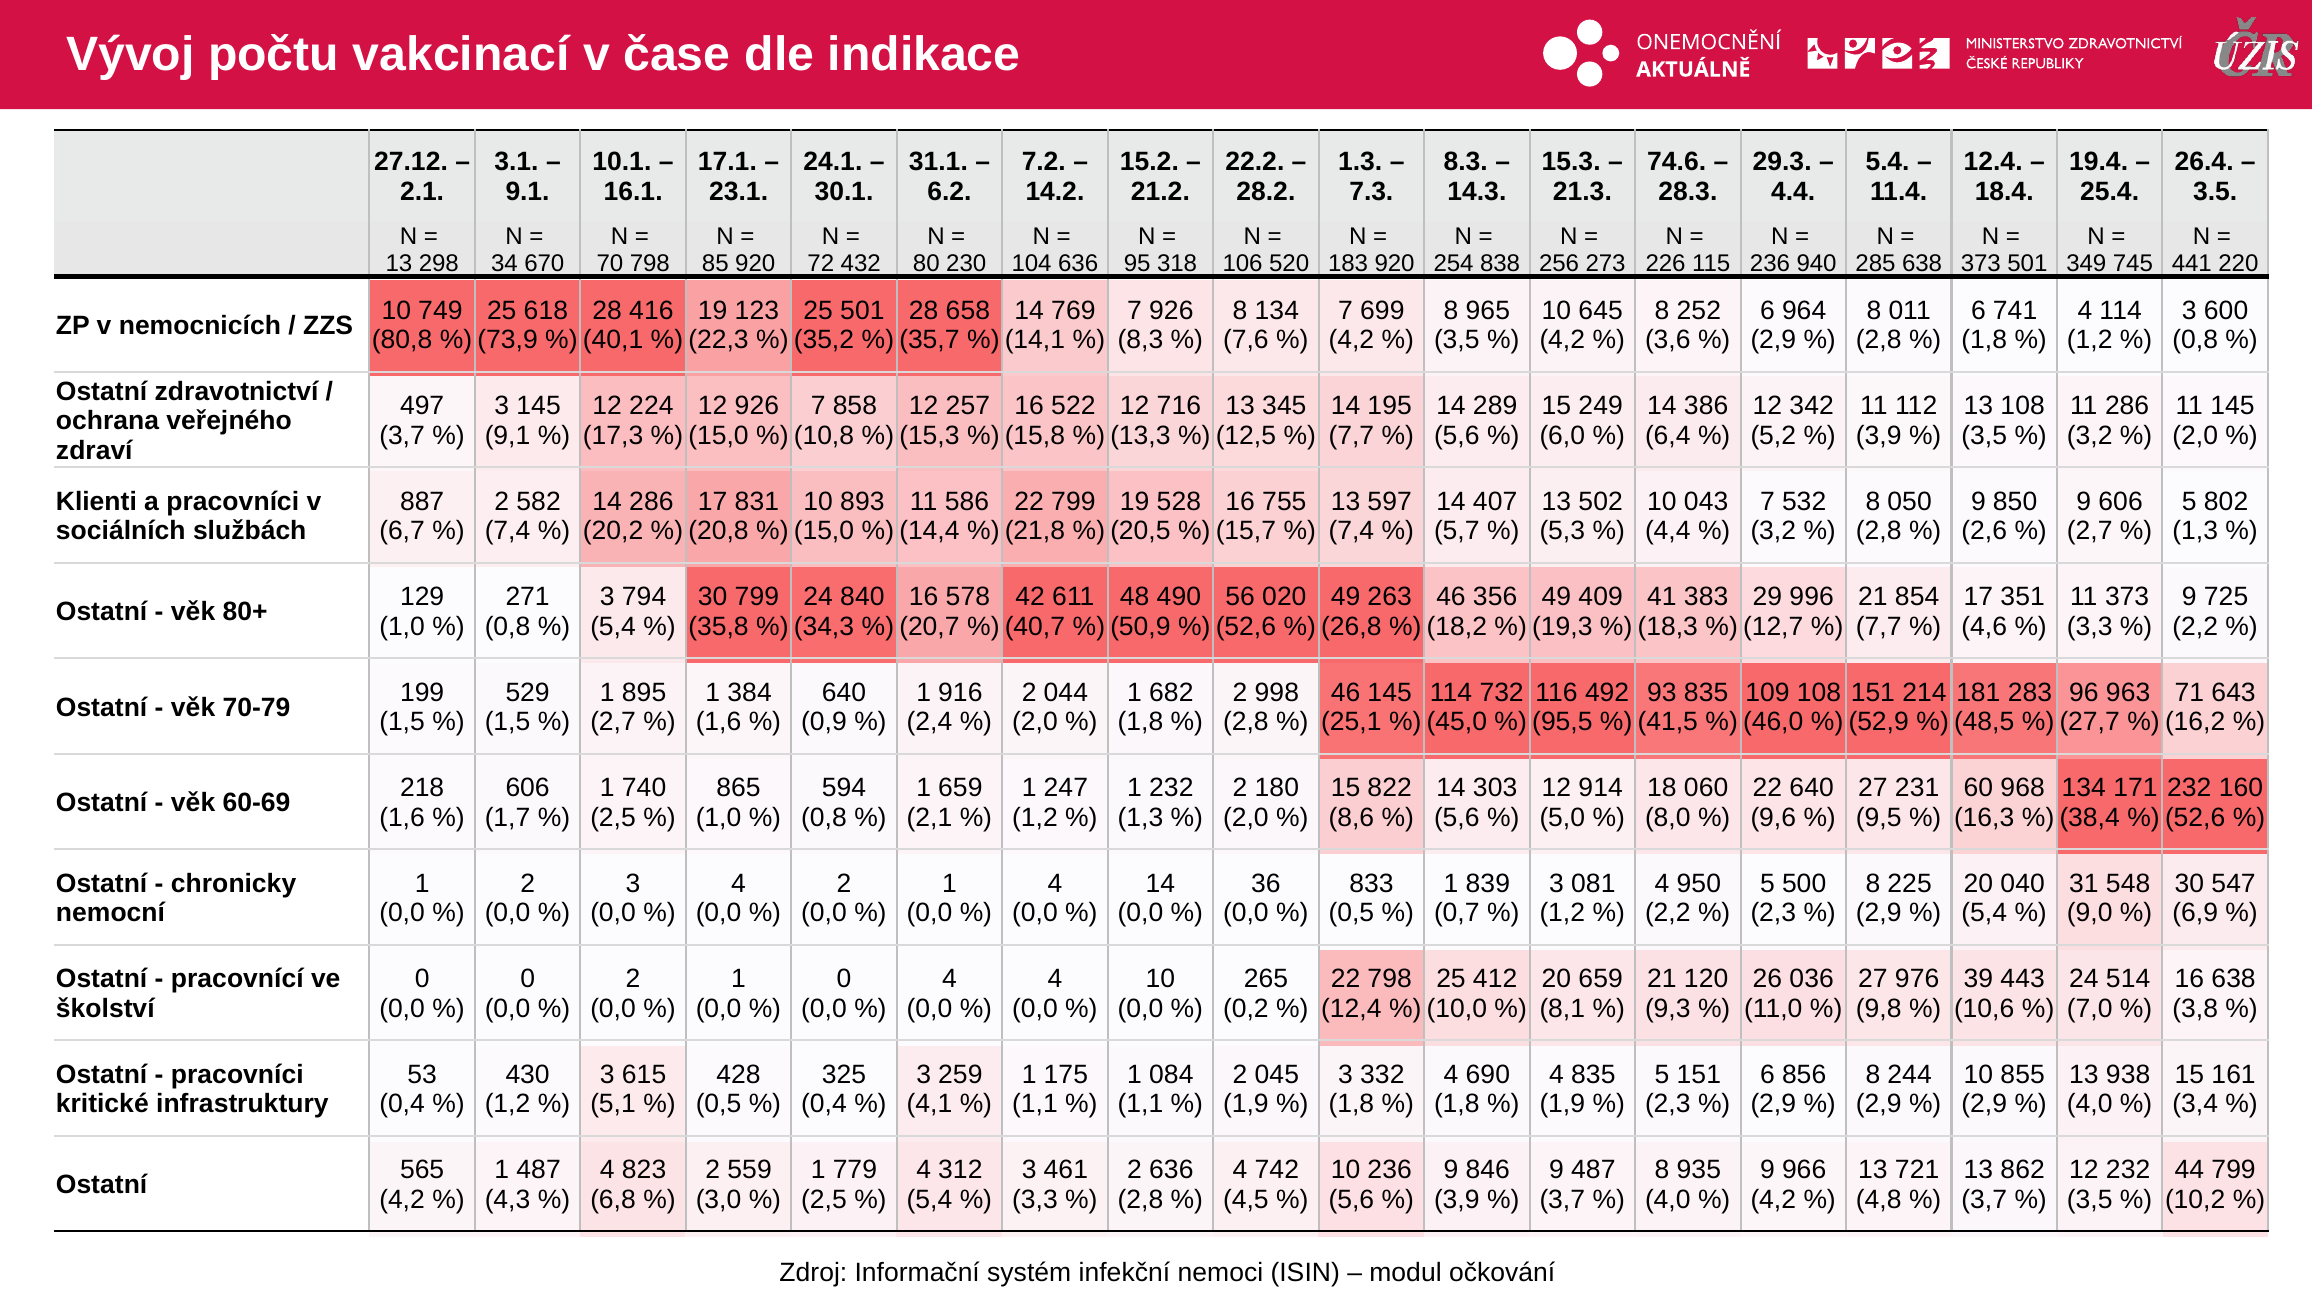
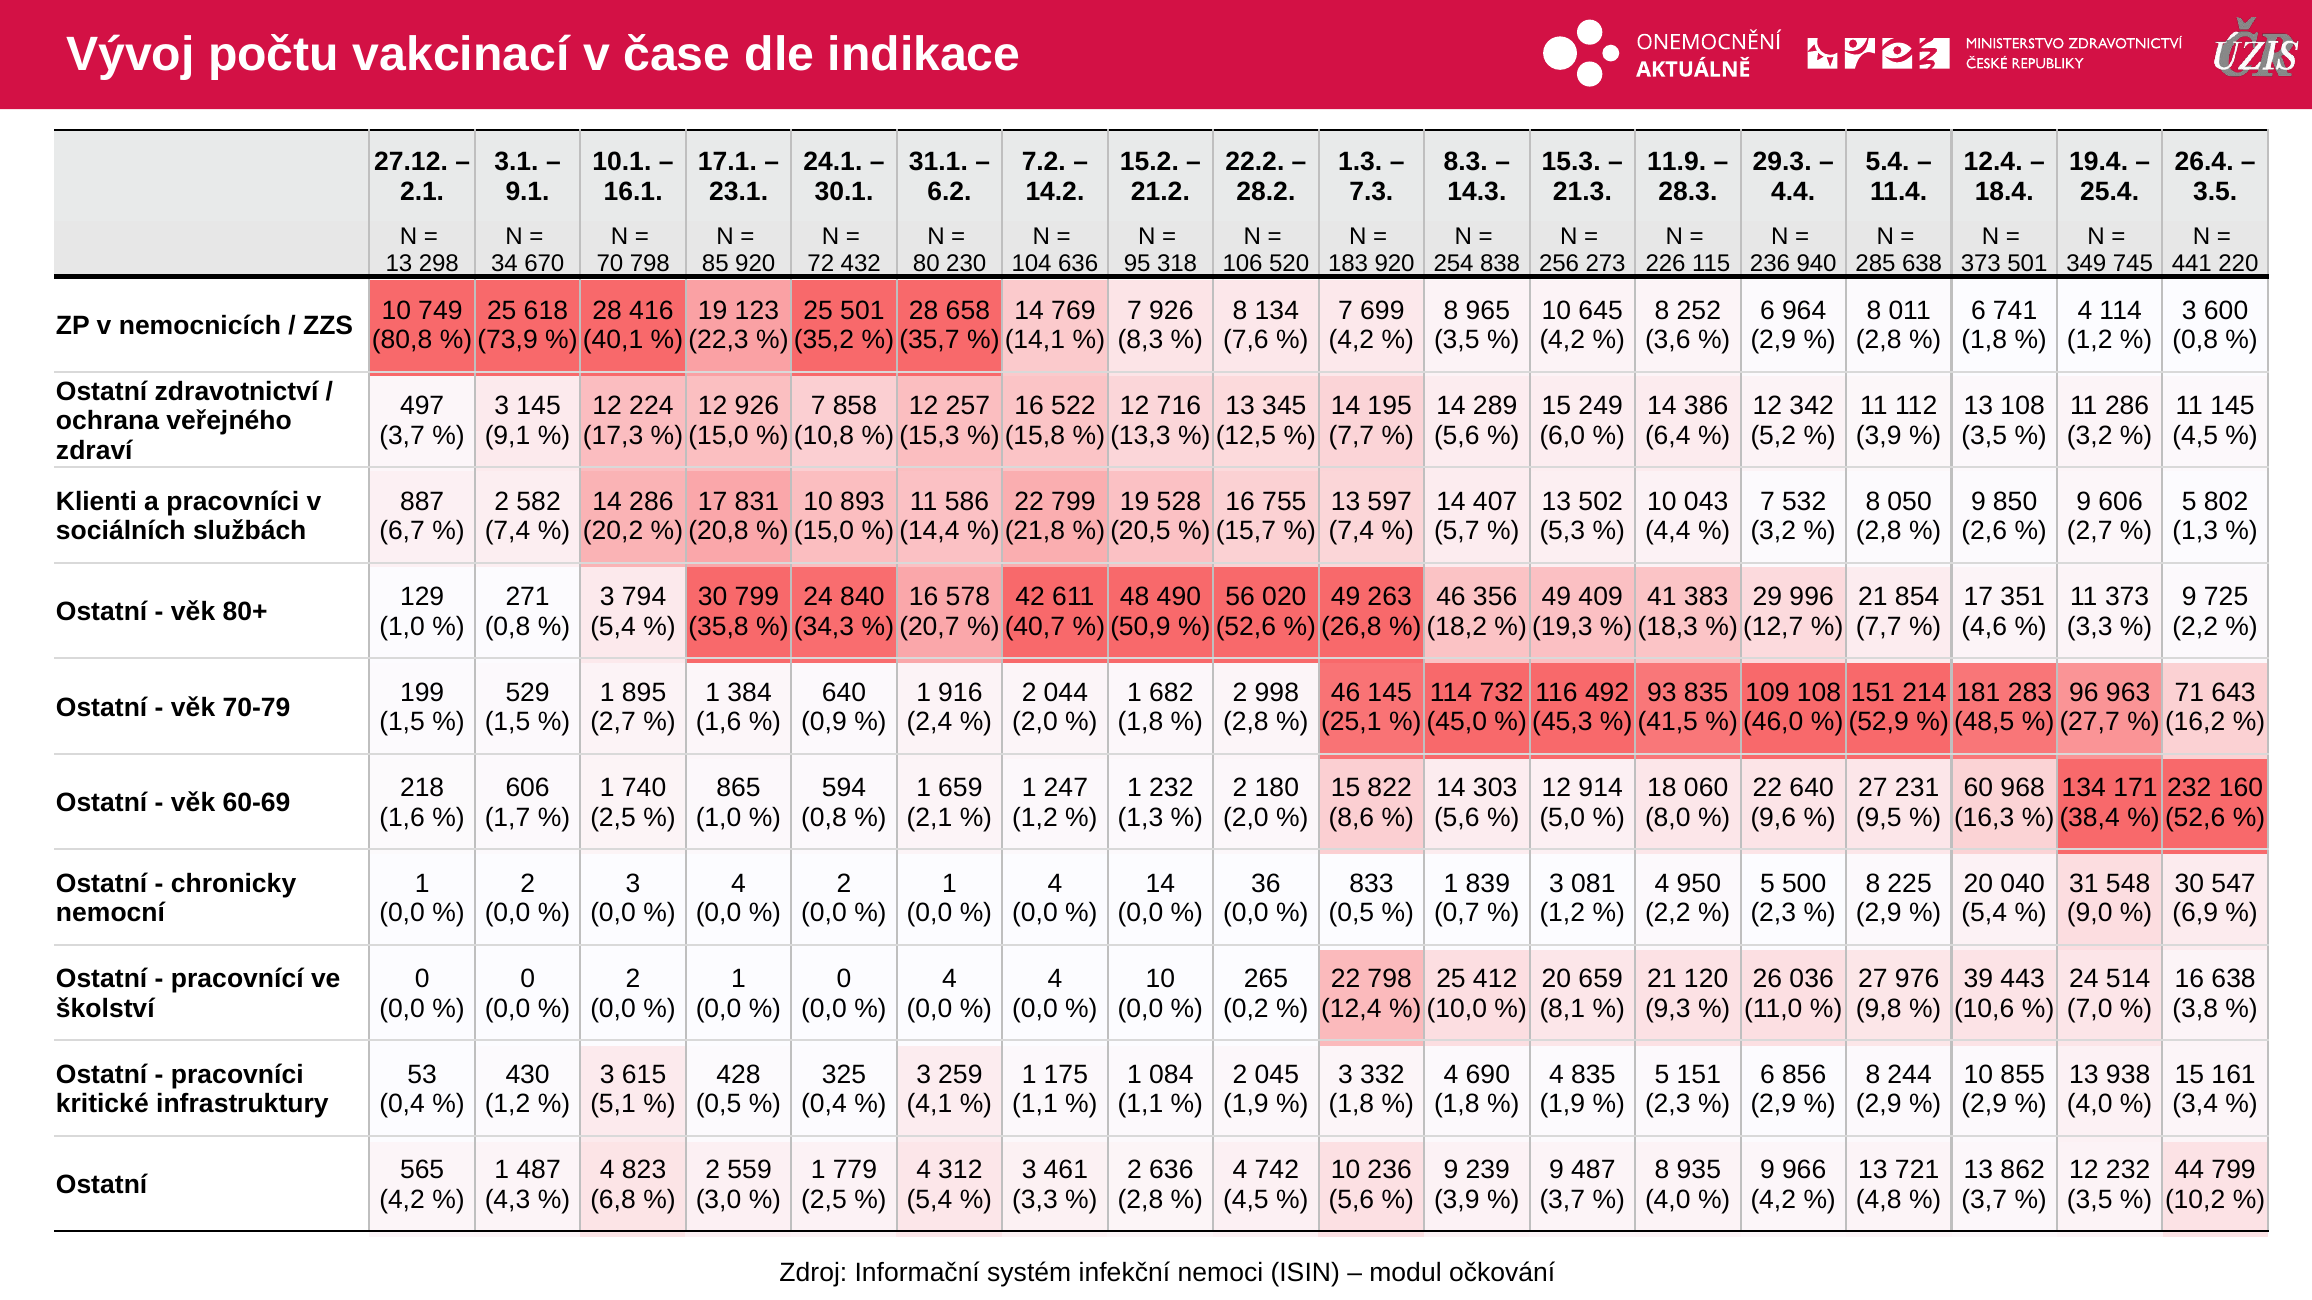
74.6: 74.6 -> 11.9
2,0 at (2195, 436): 2,0 -> 4,5
95,5: 95,5 -> 45,3
846: 846 -> 239
